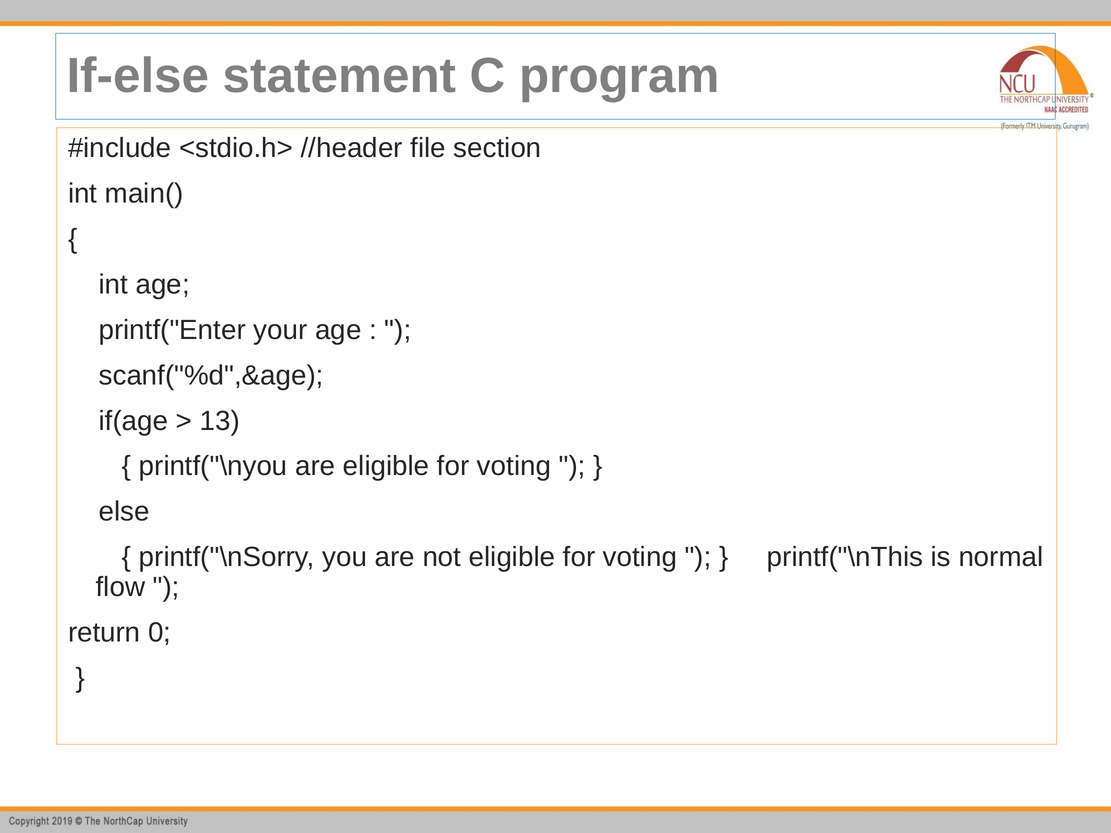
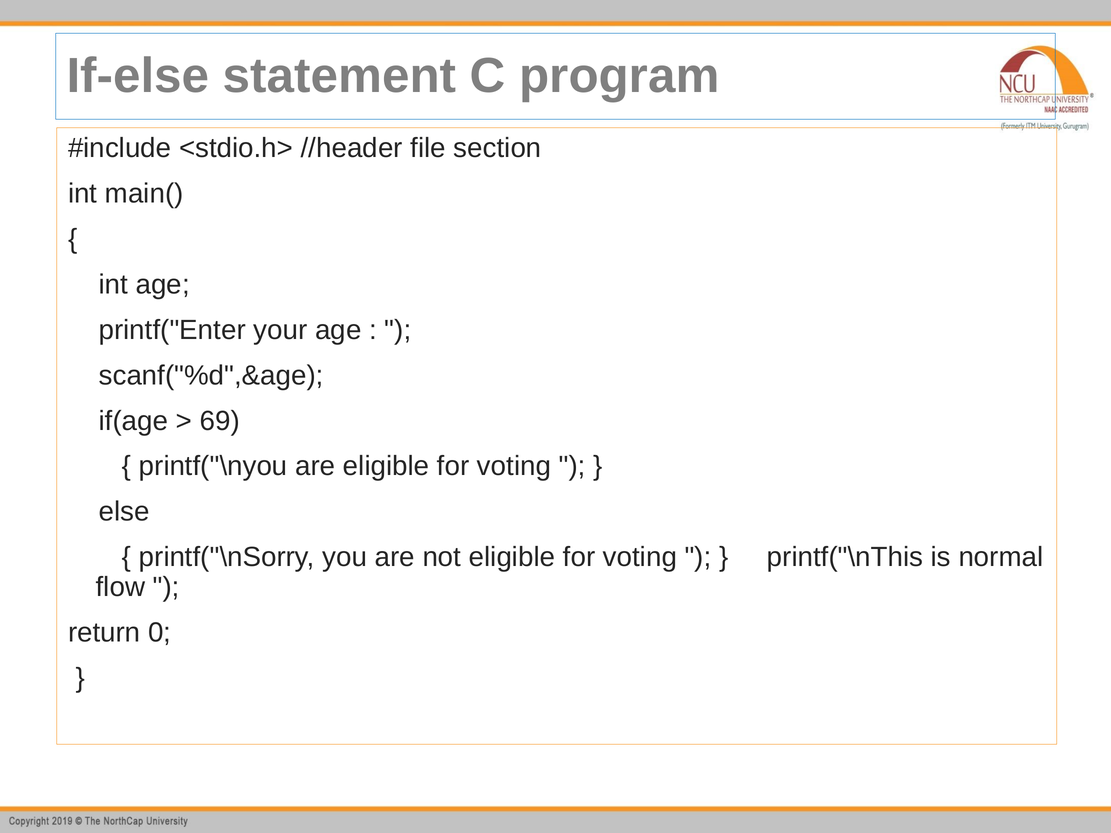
13: 13 -> 69
